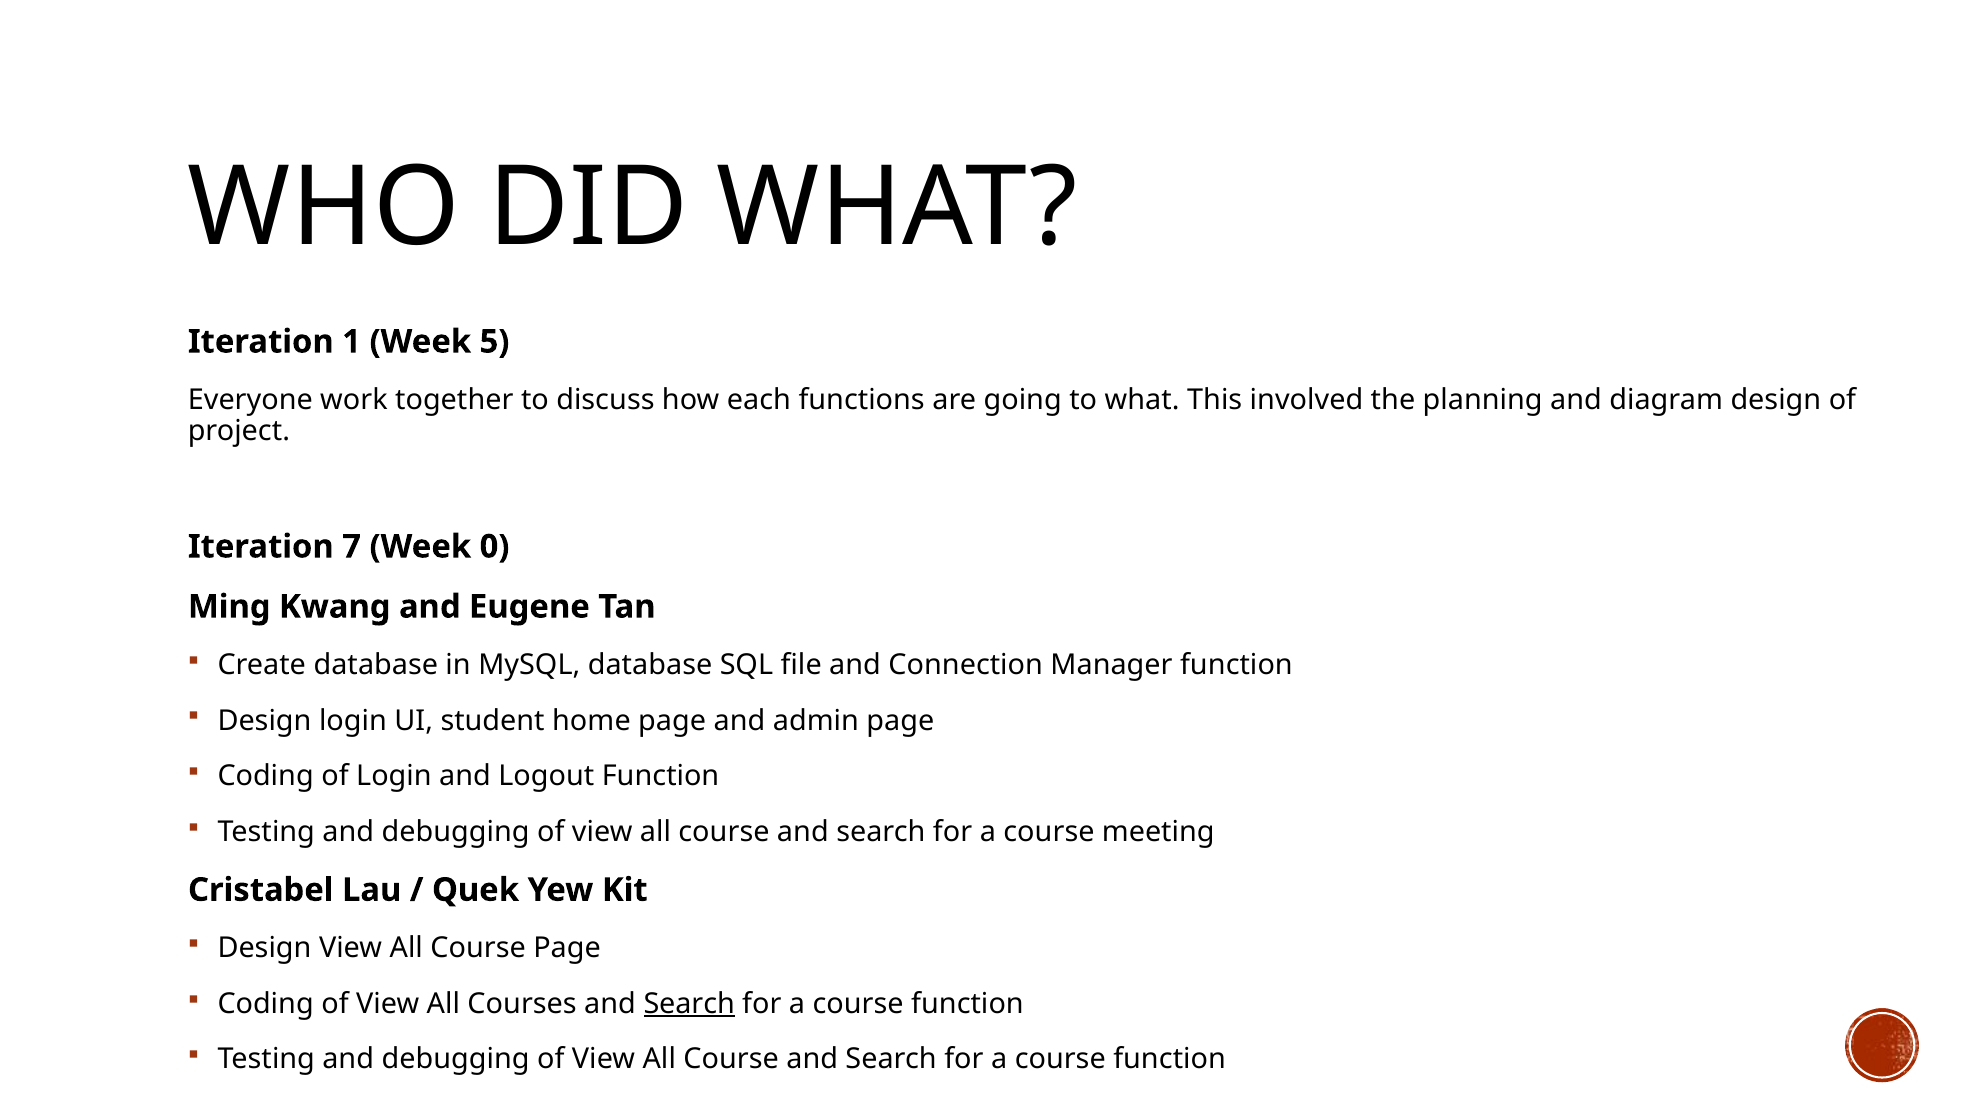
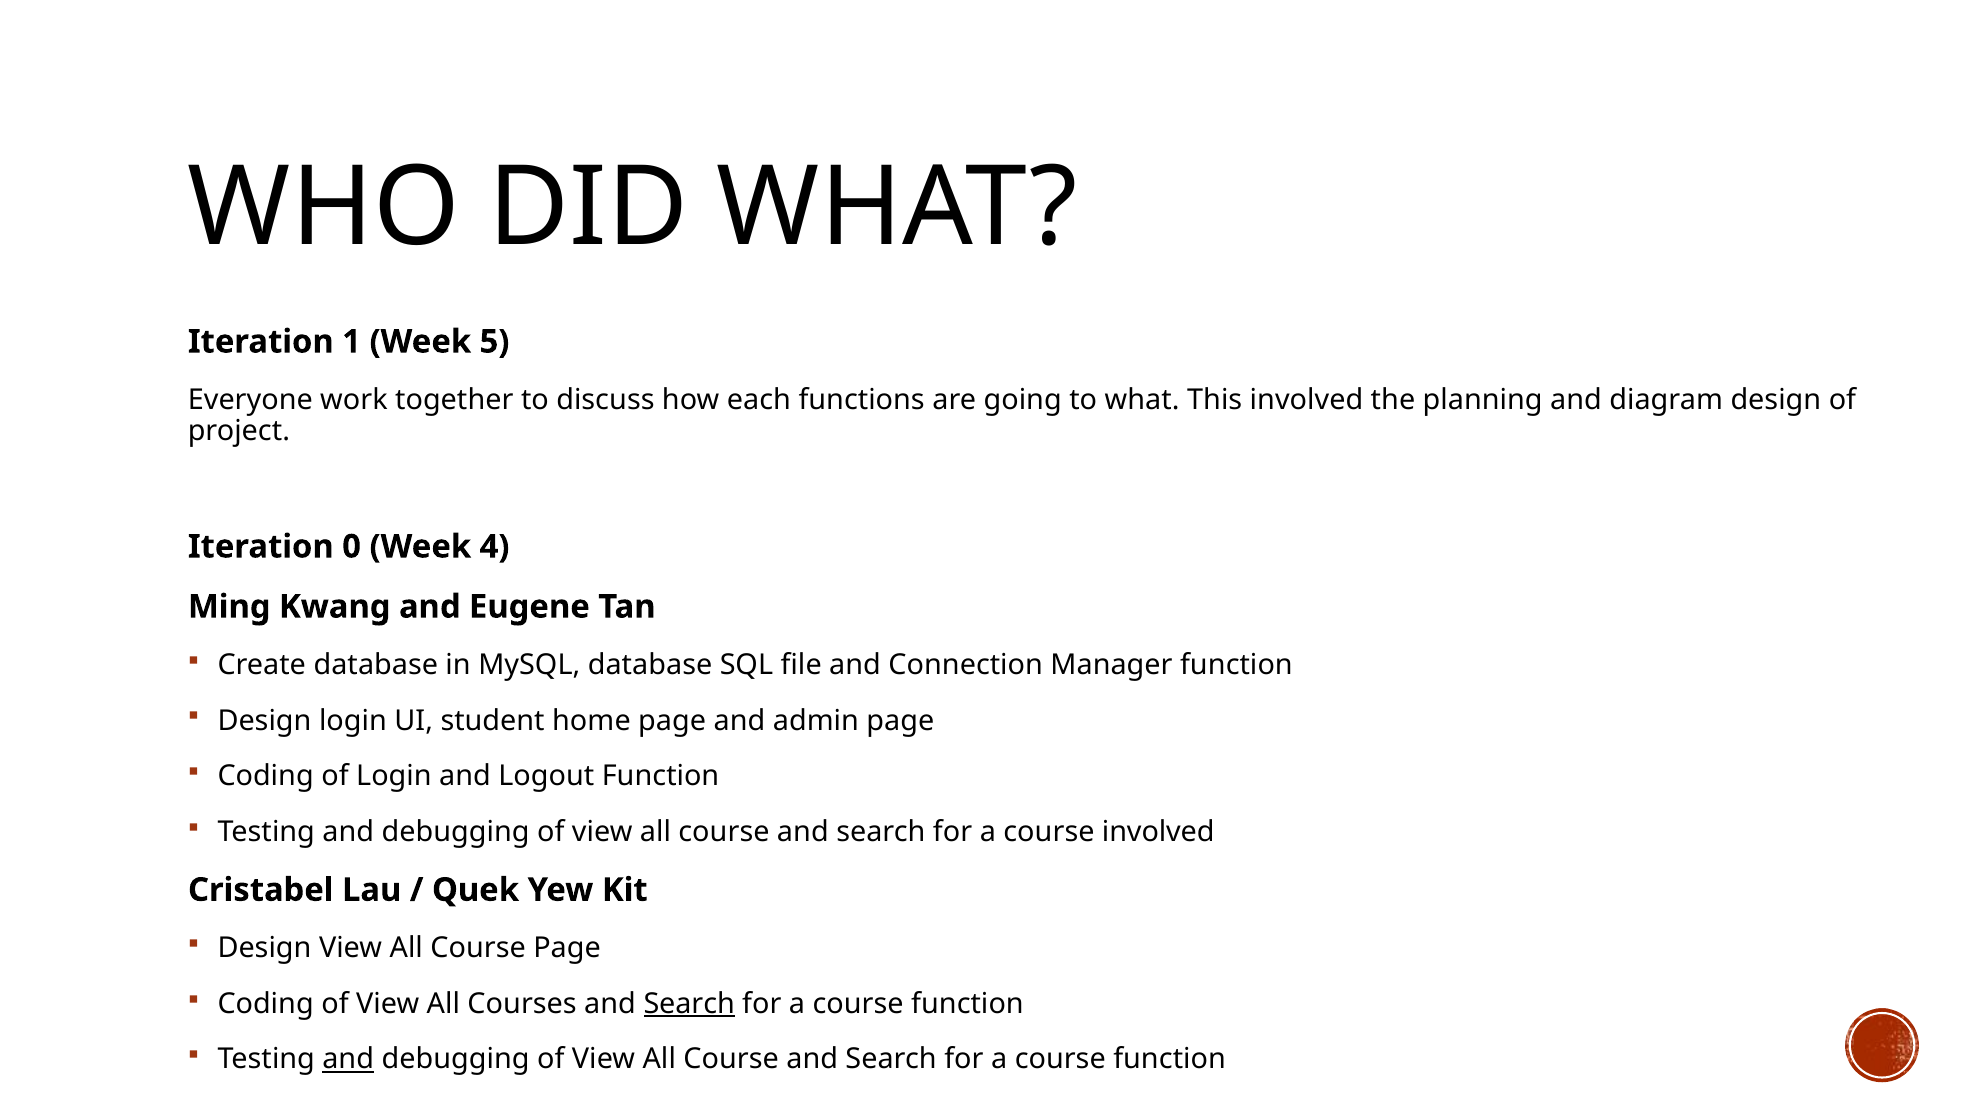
7: 7 -> 0
0: 0 -> 4
course meeting: meeting -> involved
and at (348, 1059) underline: none -> present
